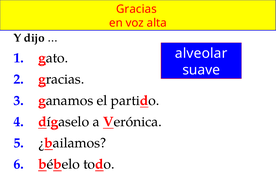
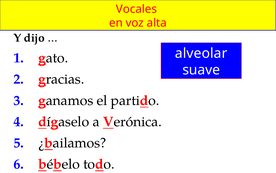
Gracias at (136, 9): Gracias -> Vocales
